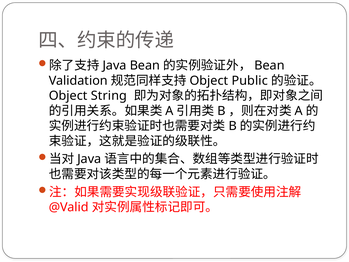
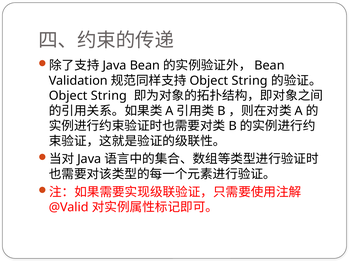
Public at (250, 81): Public -> String
